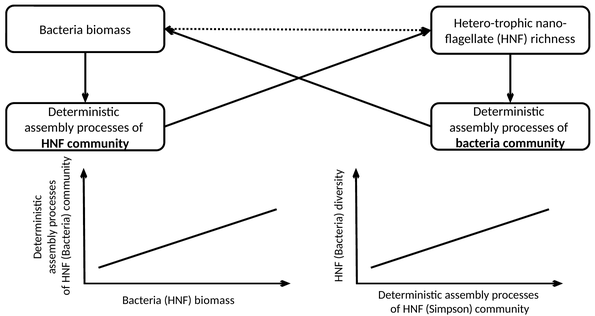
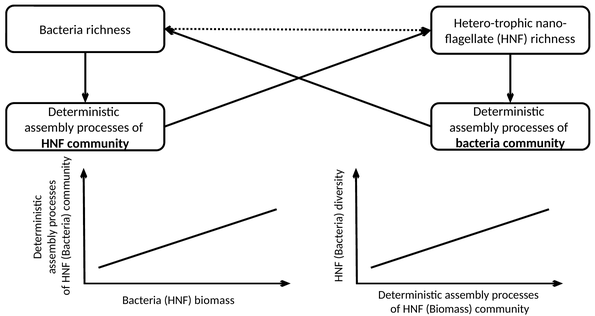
Bacteria biomass: biomass -> richness
of HNF Simpson: Simpson -> Biomass
